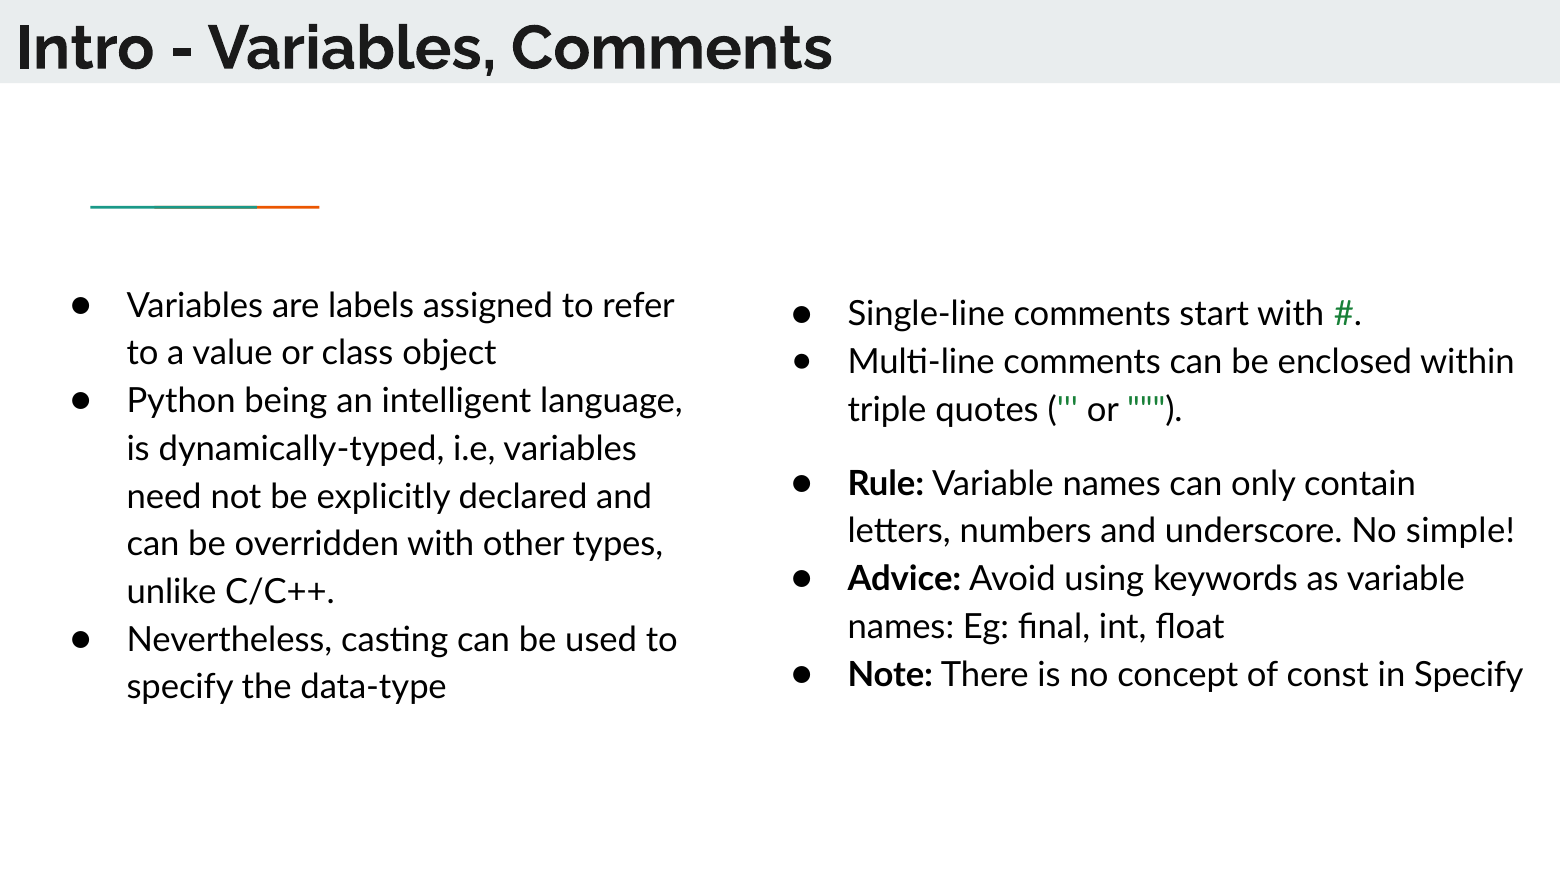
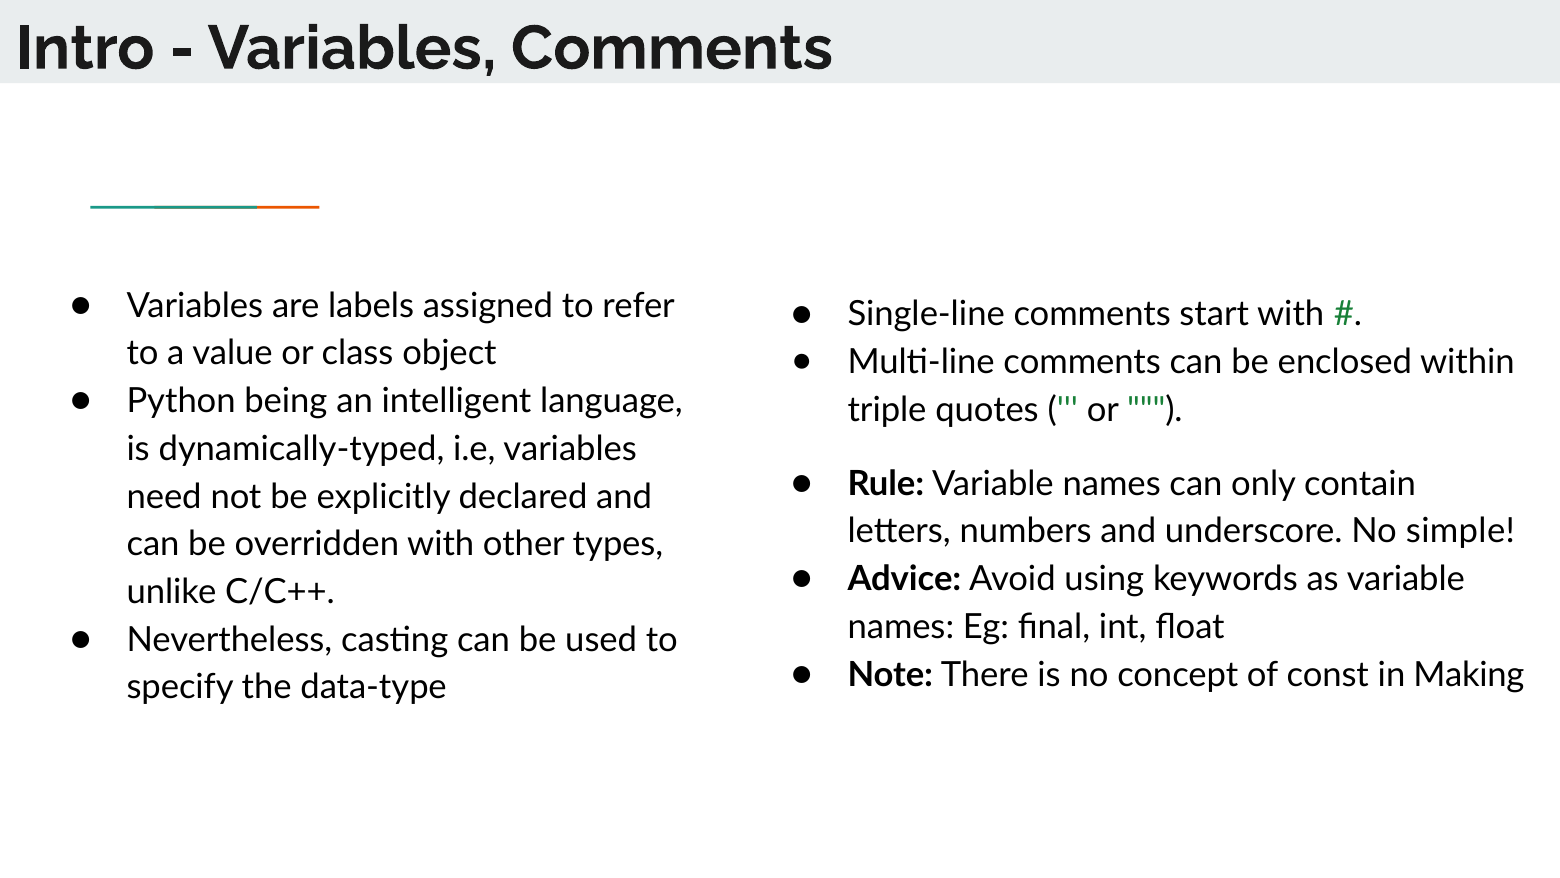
in Specify: Specify -> Making
